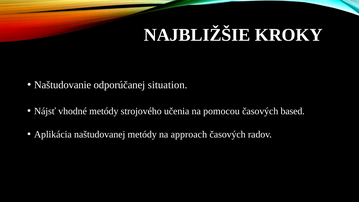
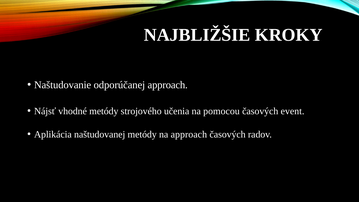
odporúčanej situation: situation -> approach
based: based -> event
